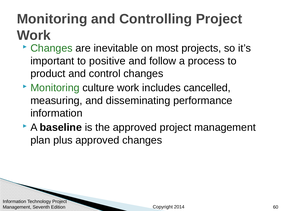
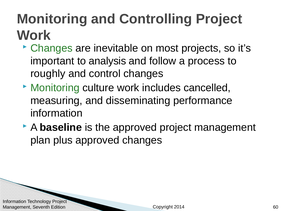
positive: positive -> analysis
product: product -> roughly
